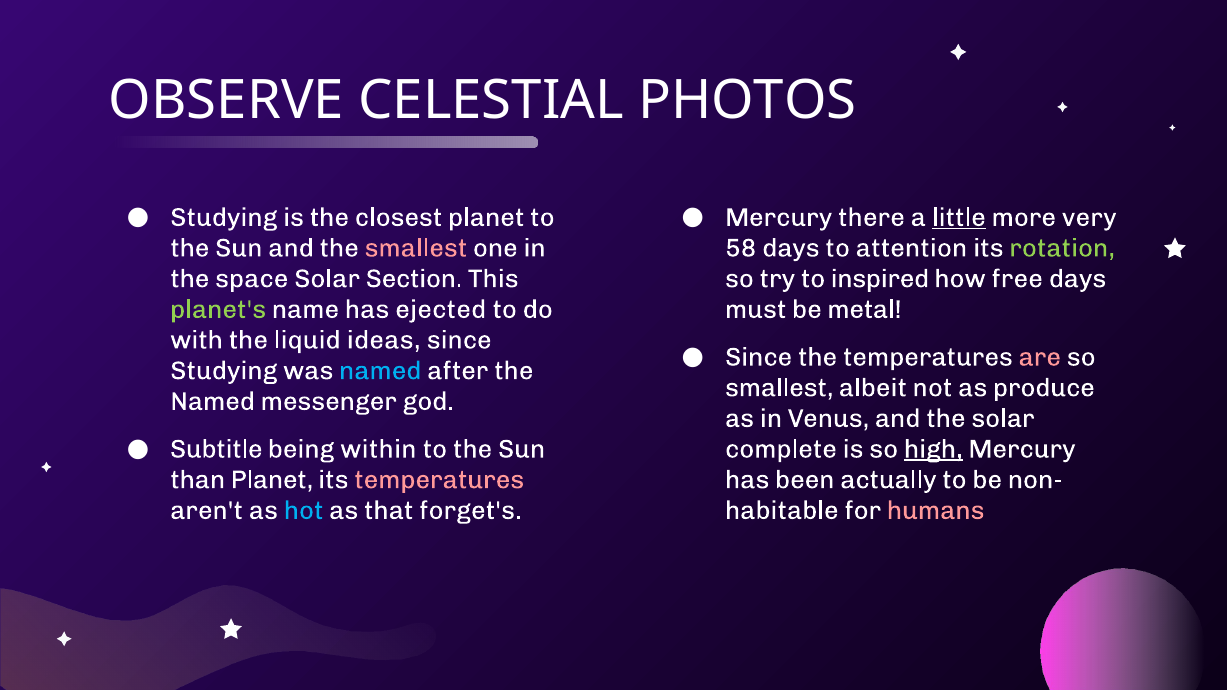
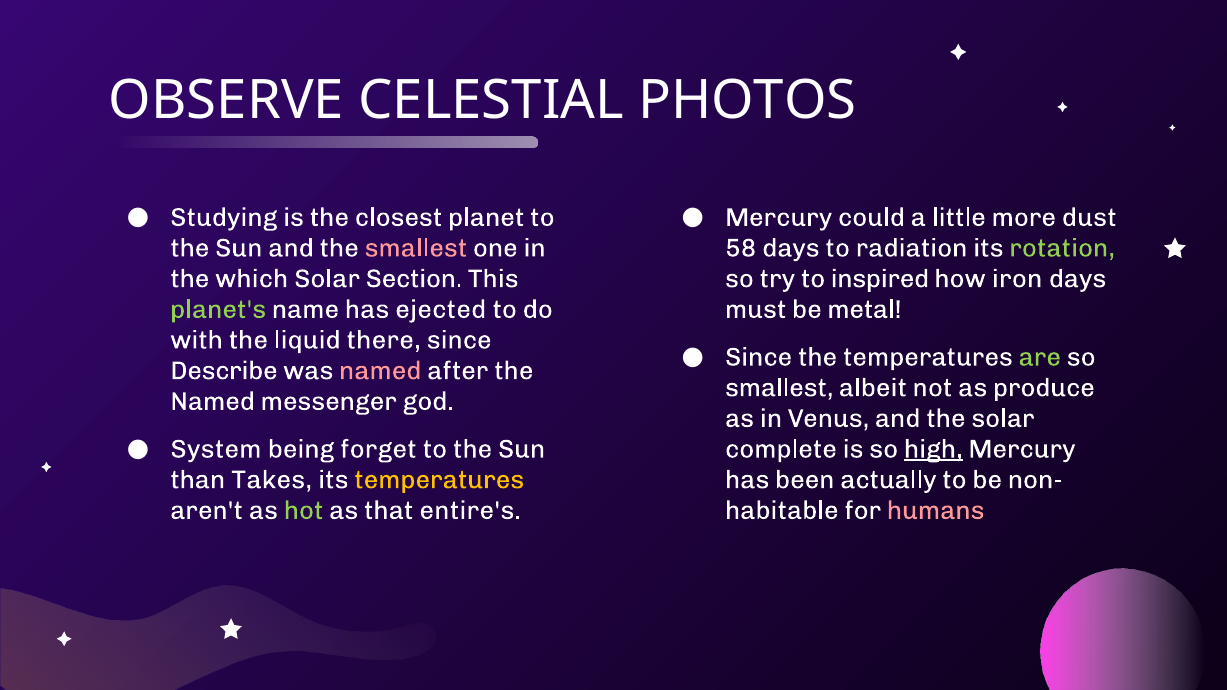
there: there -> could
little underline: present -> none
very: very -> dust
attention: attention -> radiation
space: space -> which
free: free -> iron
ideas: ideas -> there
are colour: pink -> light green
Studying at (224, 371): Studying -> Describe
named at (380, 371) colour: light blue -> pink
Subtitle: Subtitle -> System
within: within -> forget
than Planet: Planet -> Takes
temperatures at (439, 480) colour: pink -> yellow
hot colour: light blue -> light green
forget's: forget's -> entire's
